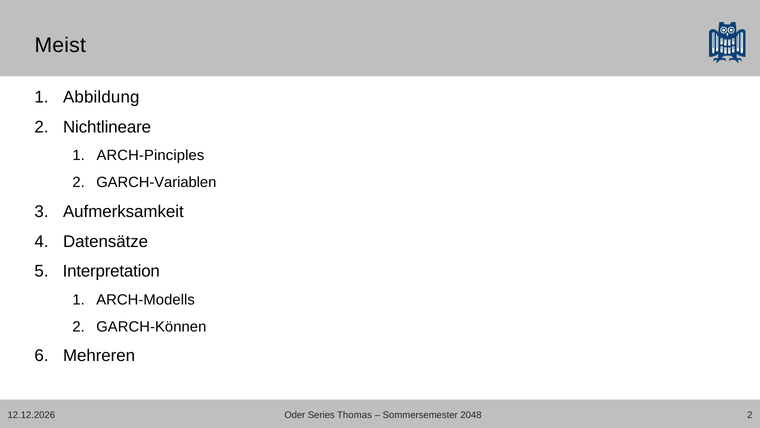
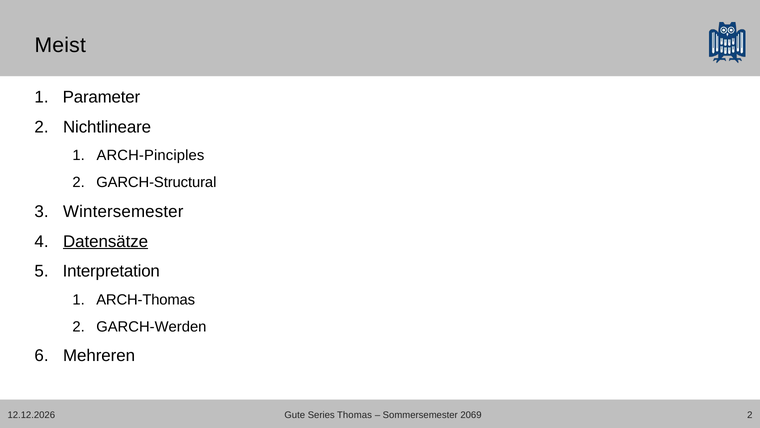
Abbildung: Abbildung -> Parameter
GARCH-Variablen: GARCH-Variablen -> GARCH-Structural
Aufmerksamkeit: Aufmerksamkeit -> Wintersemester
Datensätze underline: none -> present
ARCH-Modells: ARCH-Modells -> ARCH-Thomas
GARCH-Können: GARCH-Können -> GARCH-Werden
Oder: Oder -> Gute
2048: 2048 -> 2069
